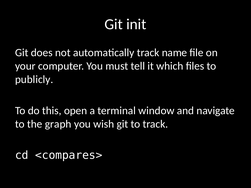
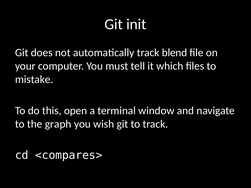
name: name -> blend
publicly: publicly -> mistake
